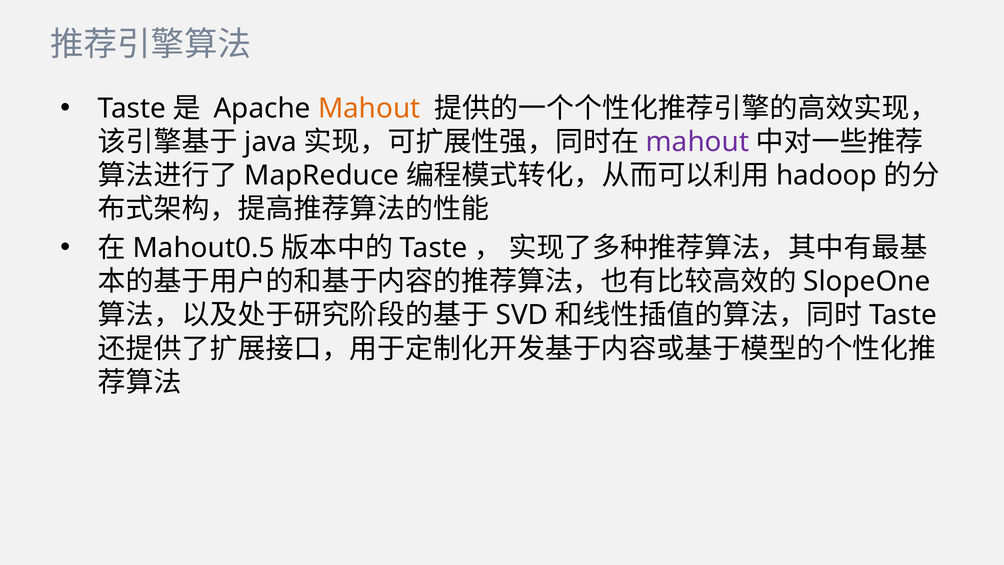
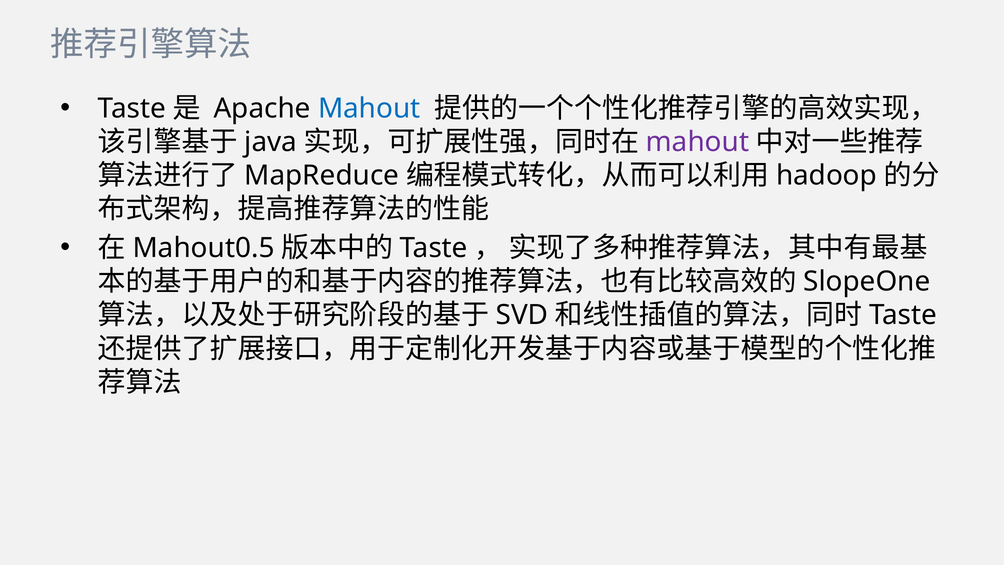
Mahout at (369, 108) colour: orange -> blue
